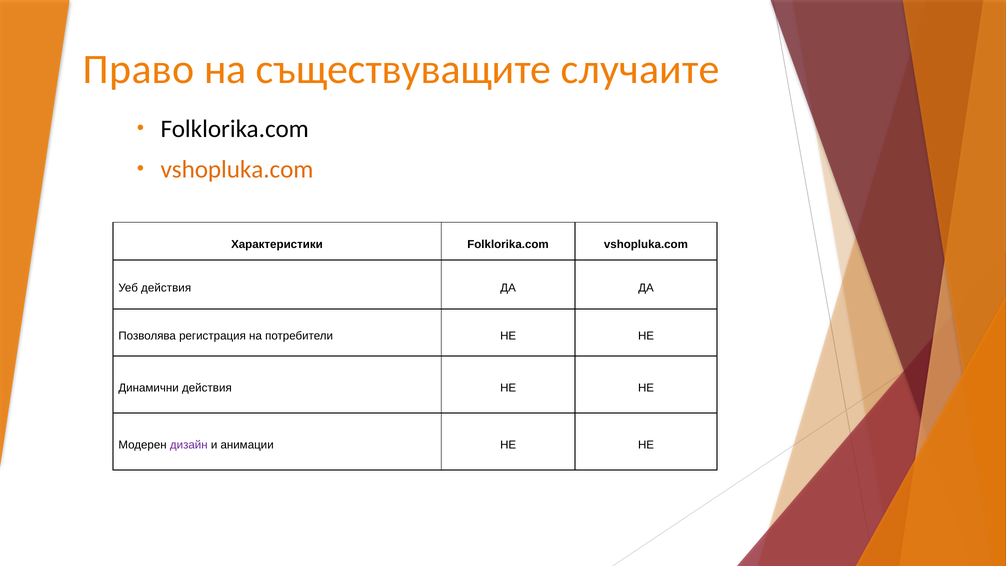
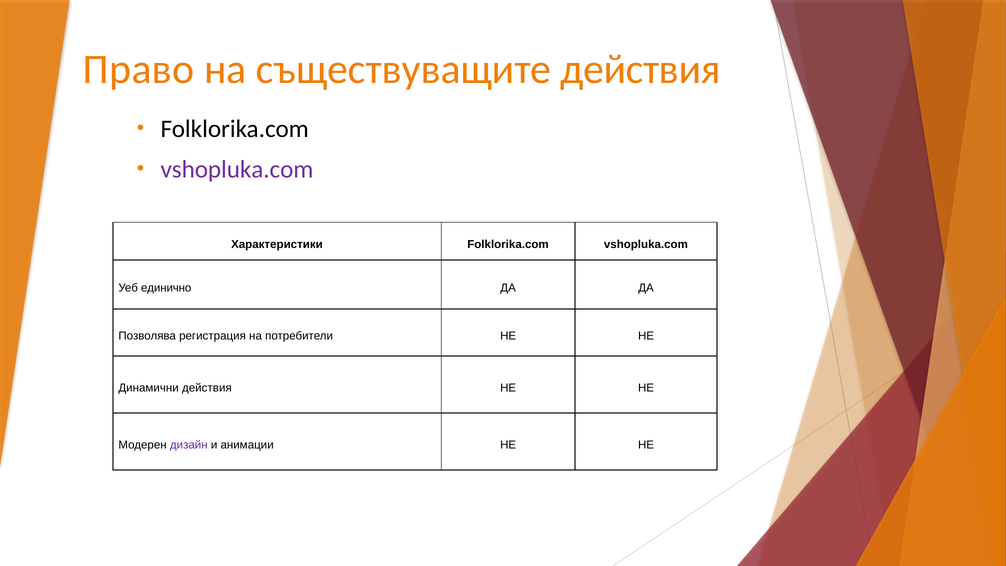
съществуващите случаите: случаите -> действия
vshopluka.com at (237, 170) colour: orange -> purple
Уеб действия: действия -> единично
